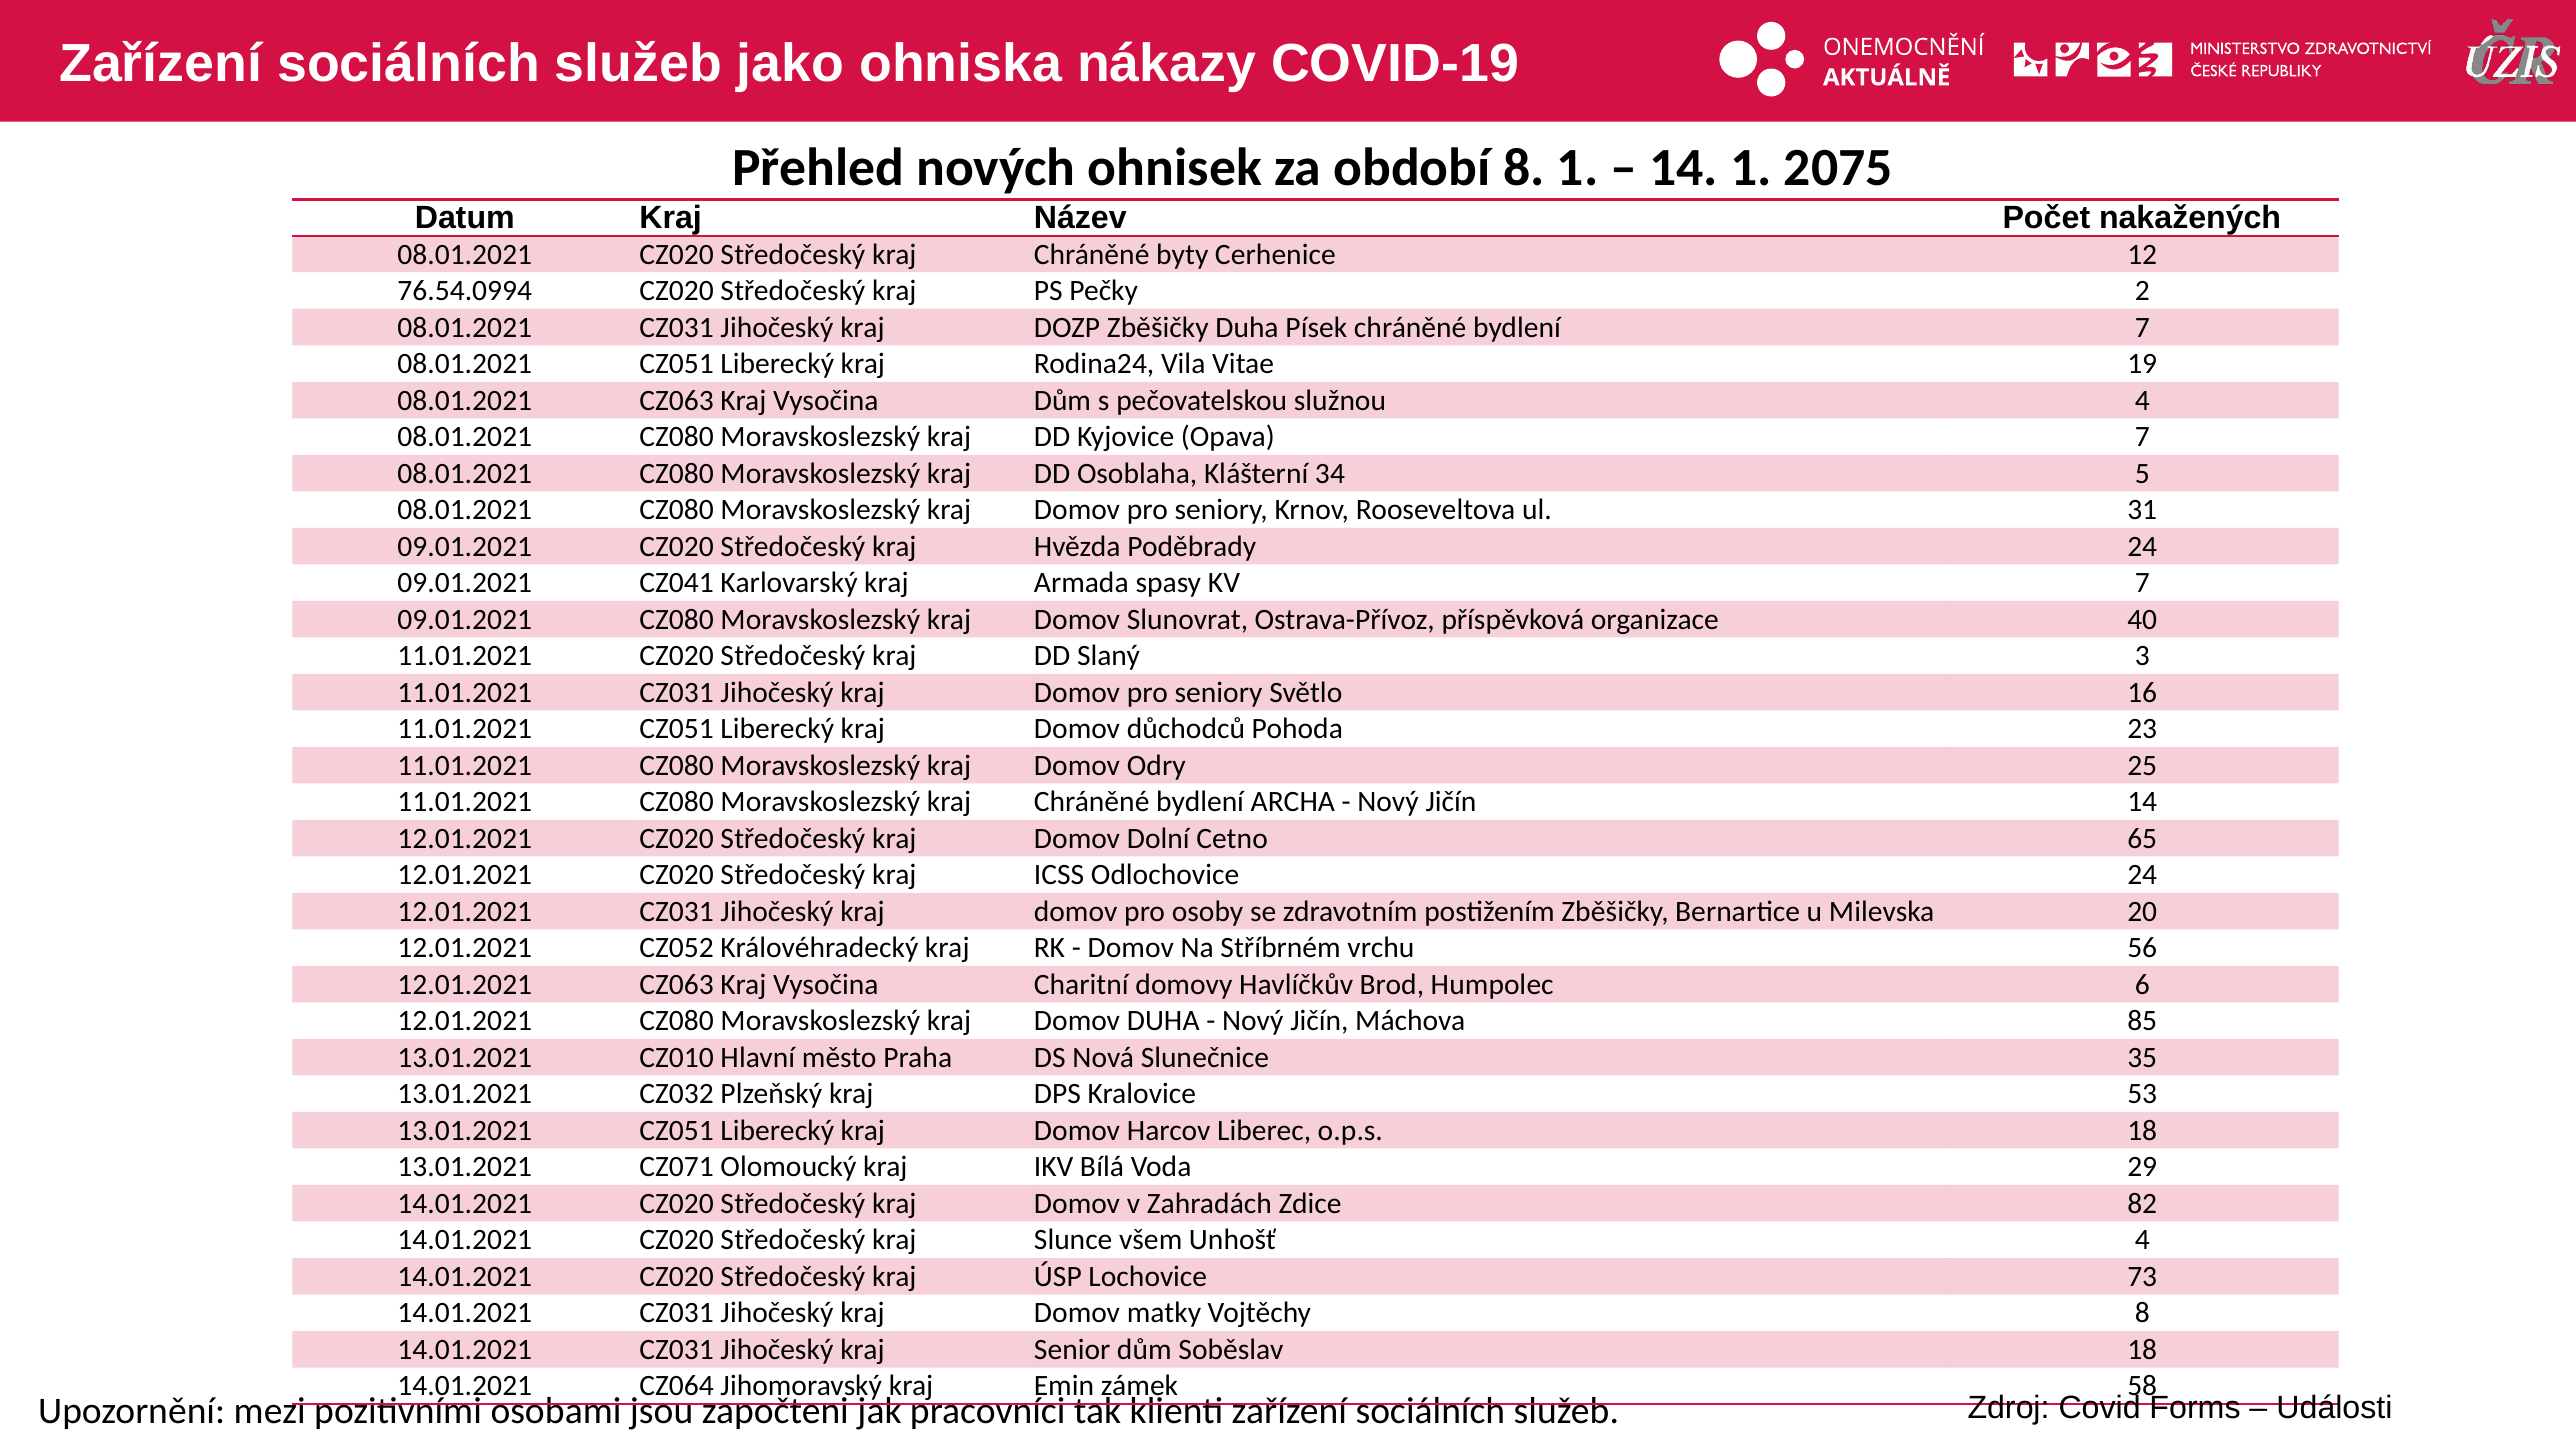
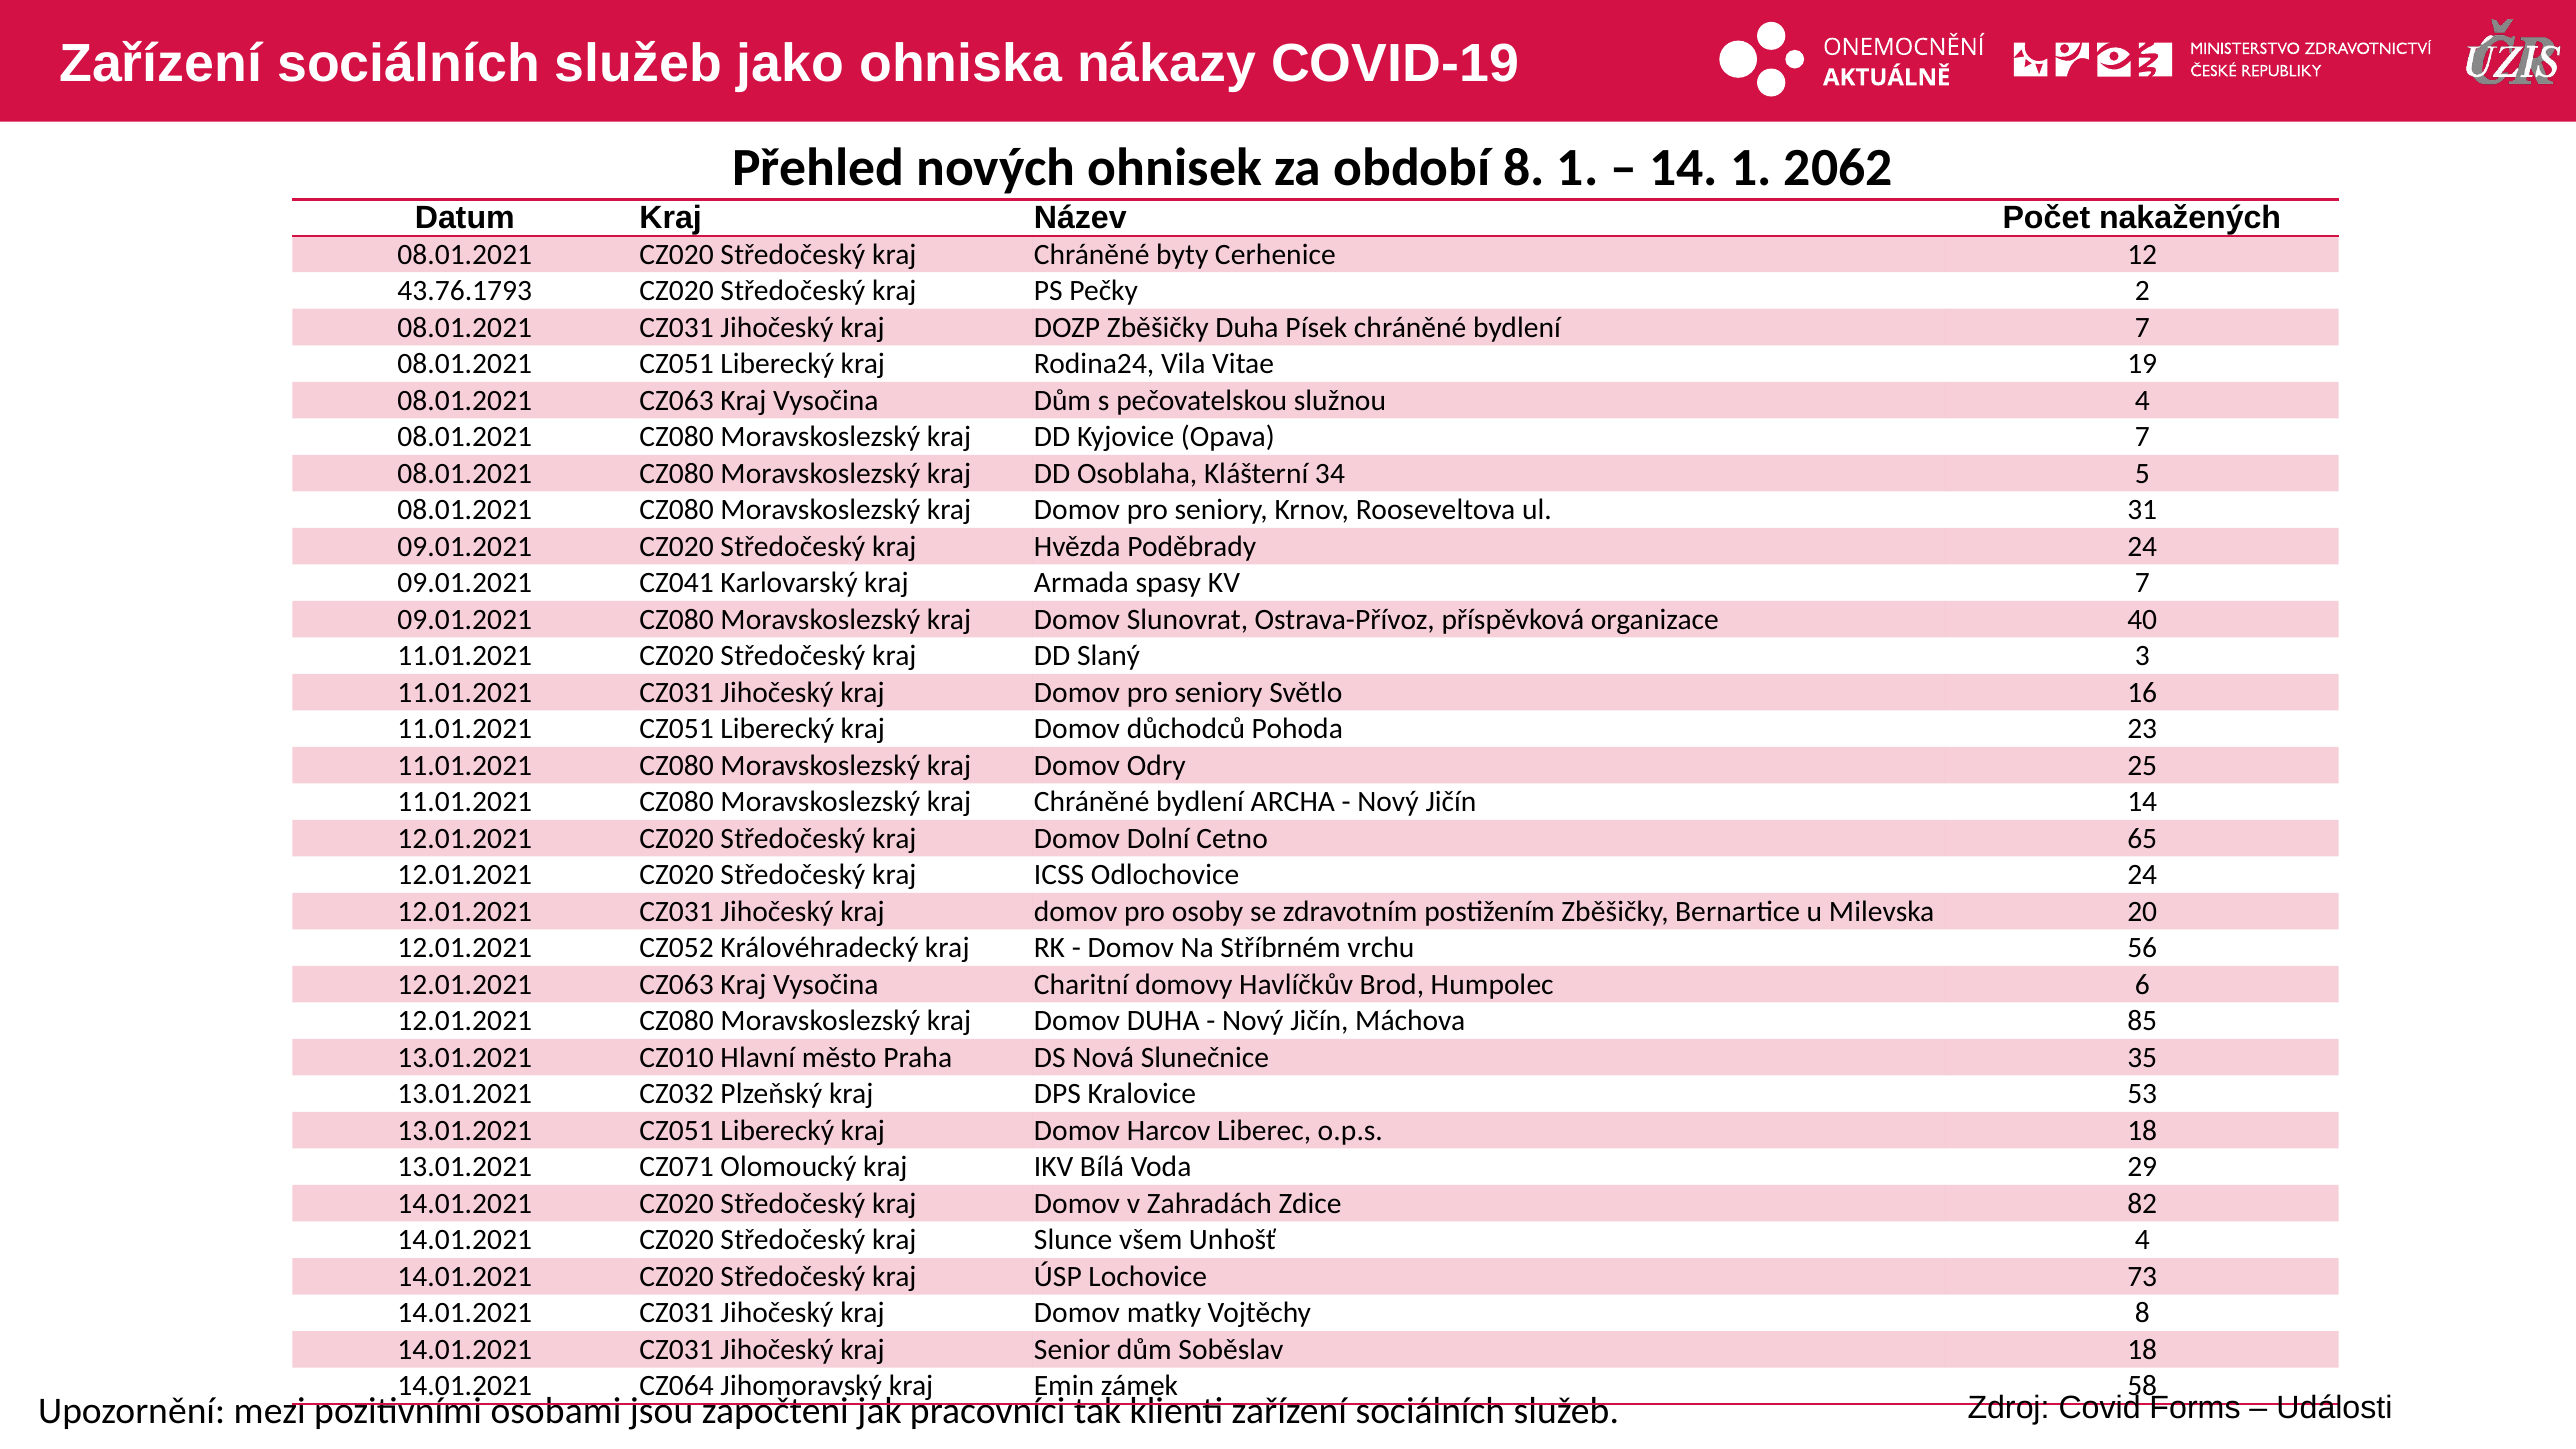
2075: 2075 -> 2062
76.54.0994: 76.54.0994 -> 43.76.1793
